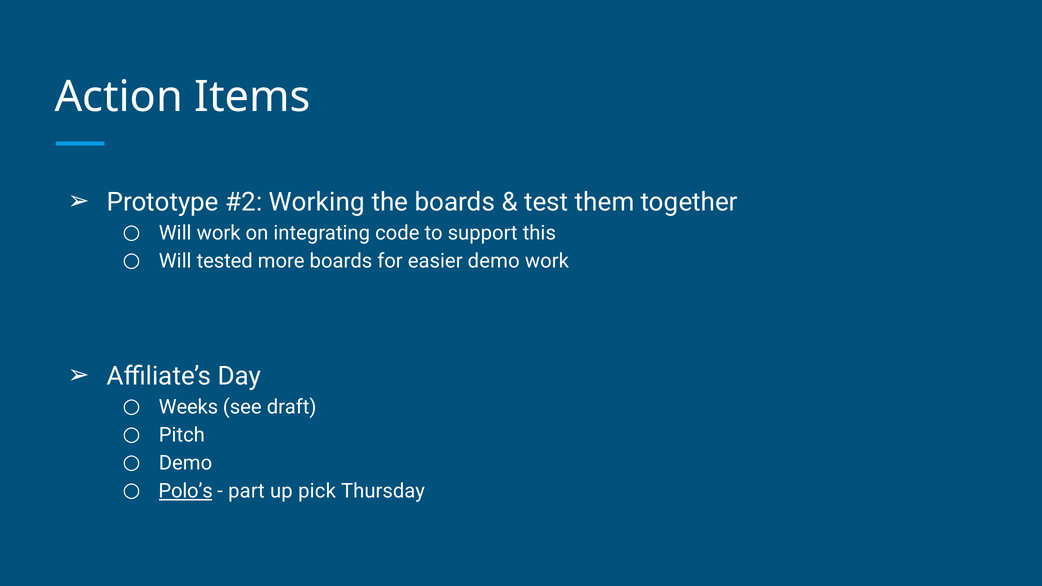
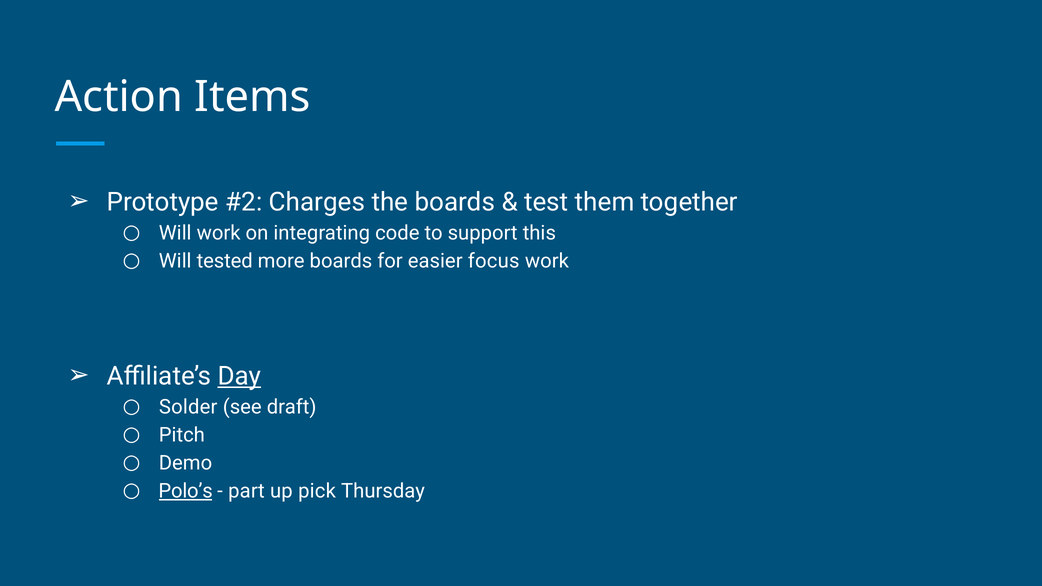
Working: Working -> Charges
easier demo: demo -> focus
Day underline: none -> present
Weeks: Weeks -> Solder
